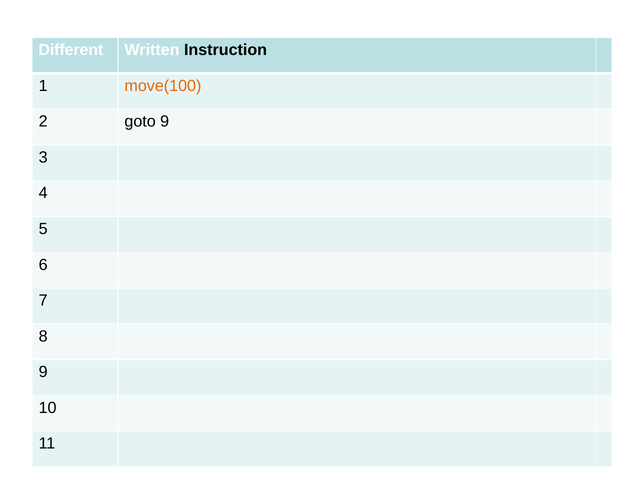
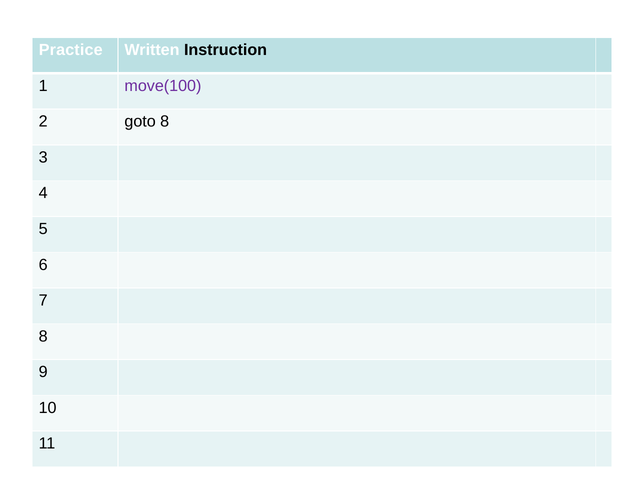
Different: Different -> Practice
move(100 colour: orange -> purple
goto 9: 9 -> 8
